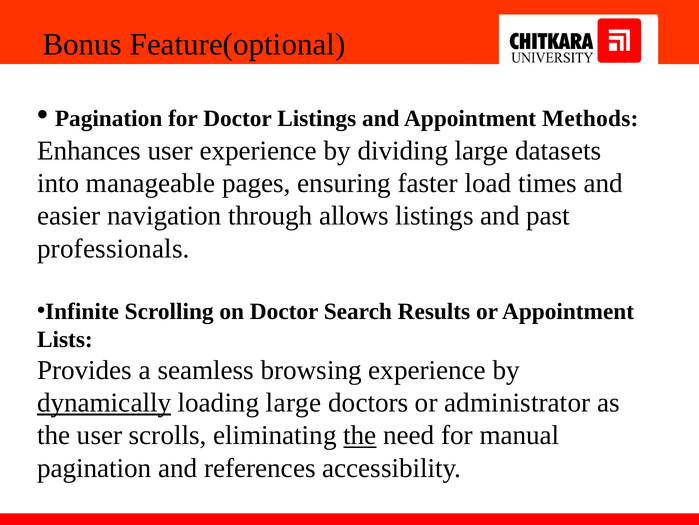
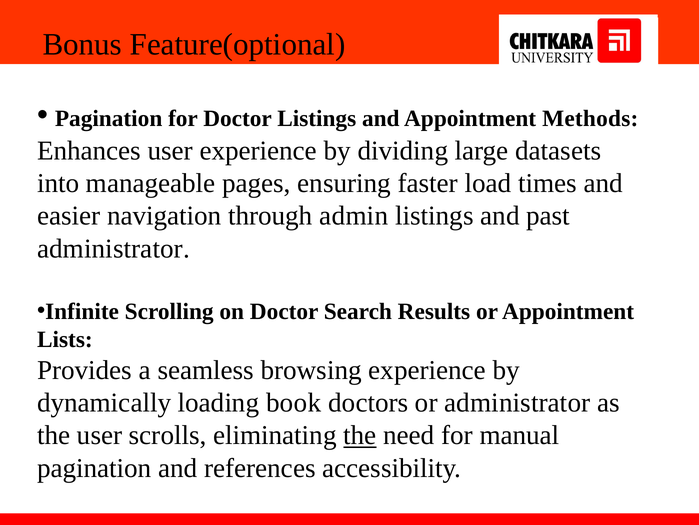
allows: allows -> admin
professionals at (113, 248): professionals -> administrator
dynamically underline: present -> none
loading large: large -> book
